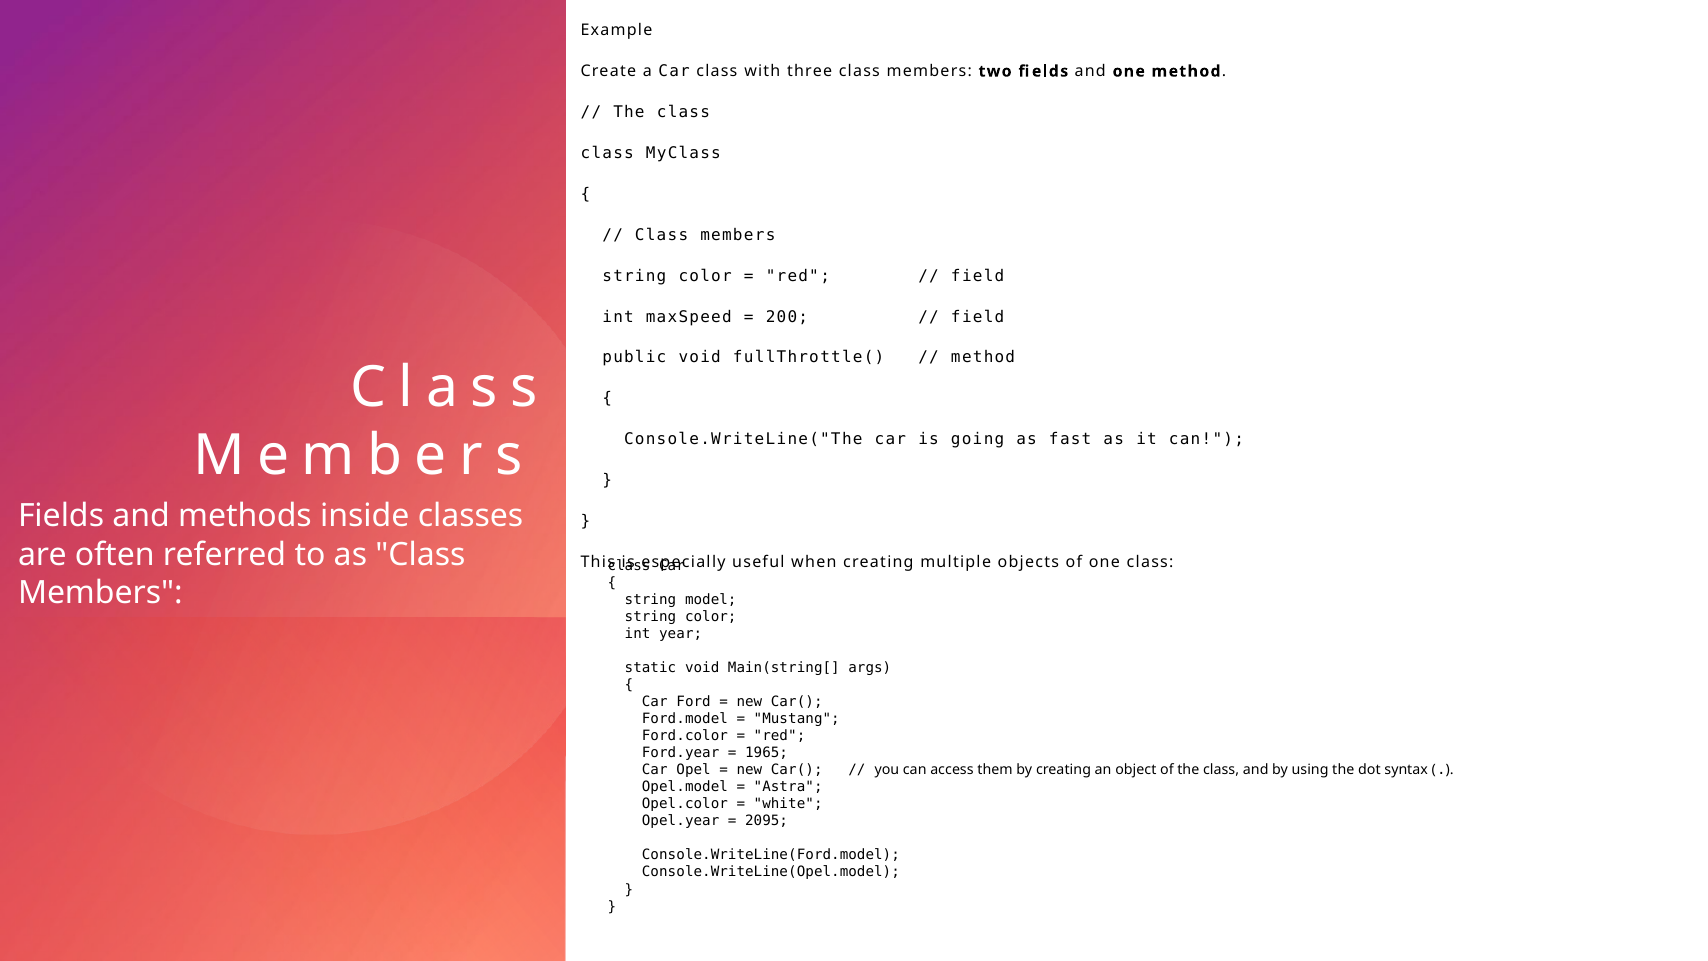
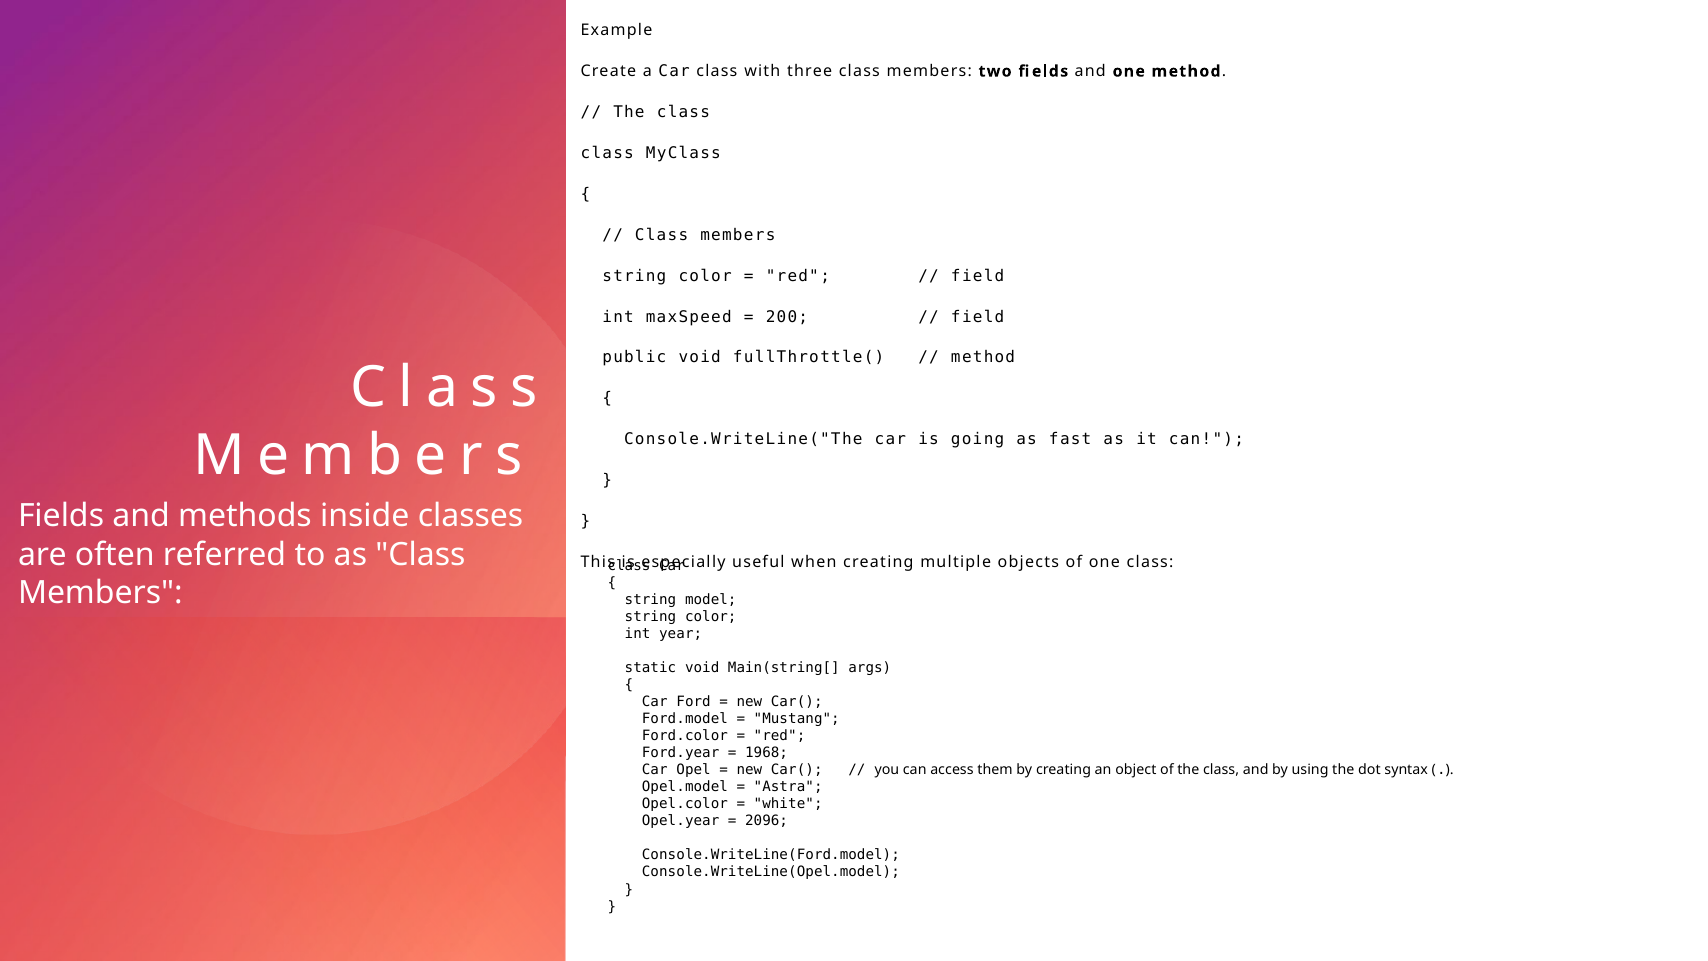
1965: 1965 -> 1968
2095: 2095 -> 2096
